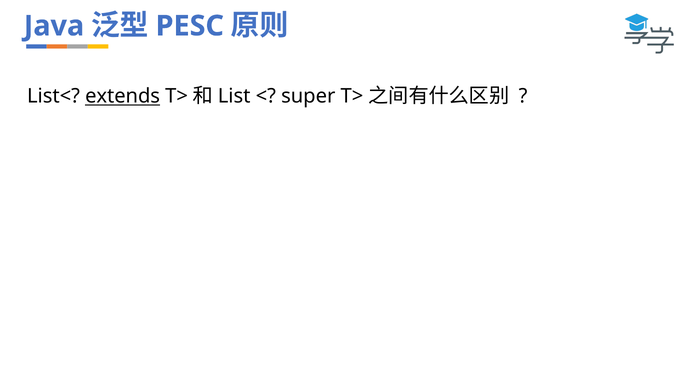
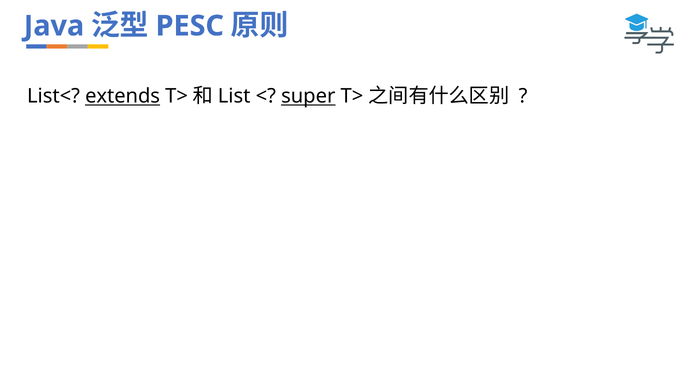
super underline: none -> present
